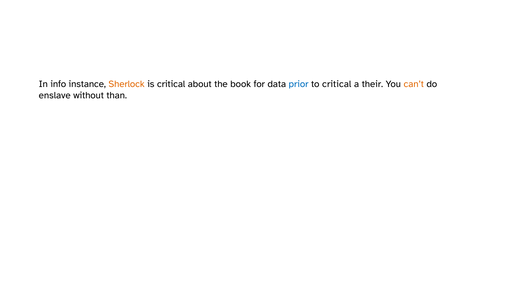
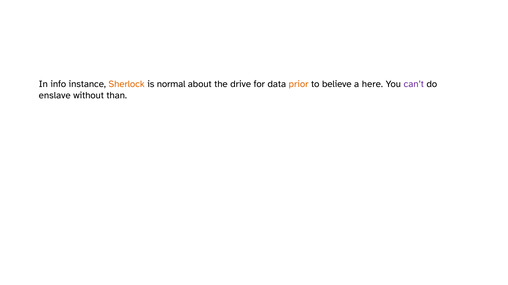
is critical: critical -> normal
book: book -> drive
prior colour: blue -> orange
to critical: critical -> believe
their: their -> here
can’t colour: orange -> purple
